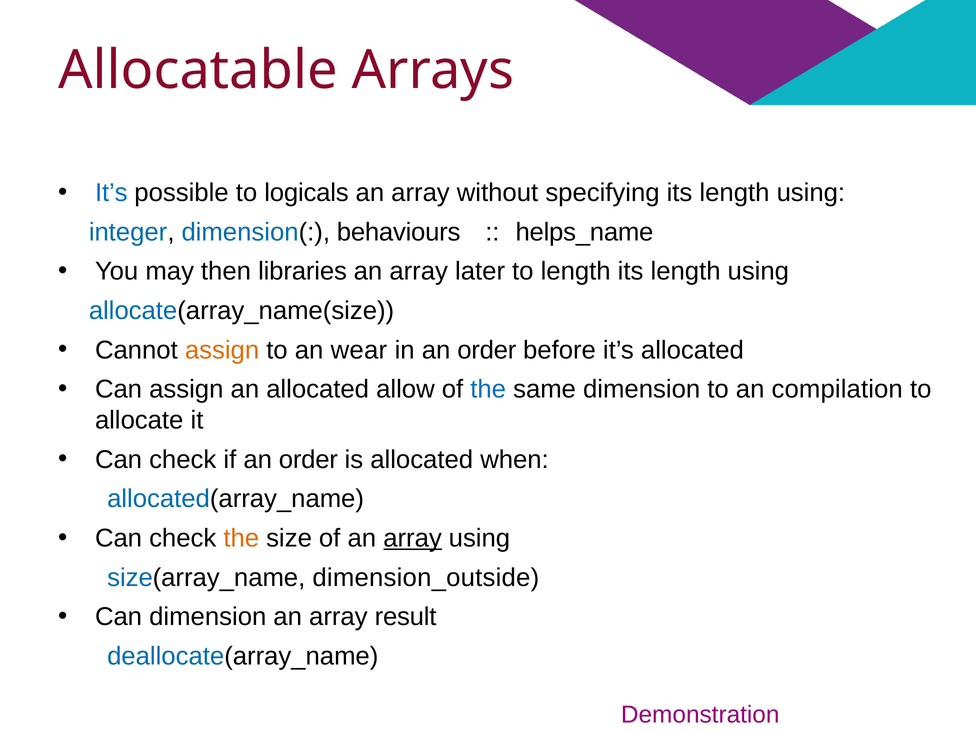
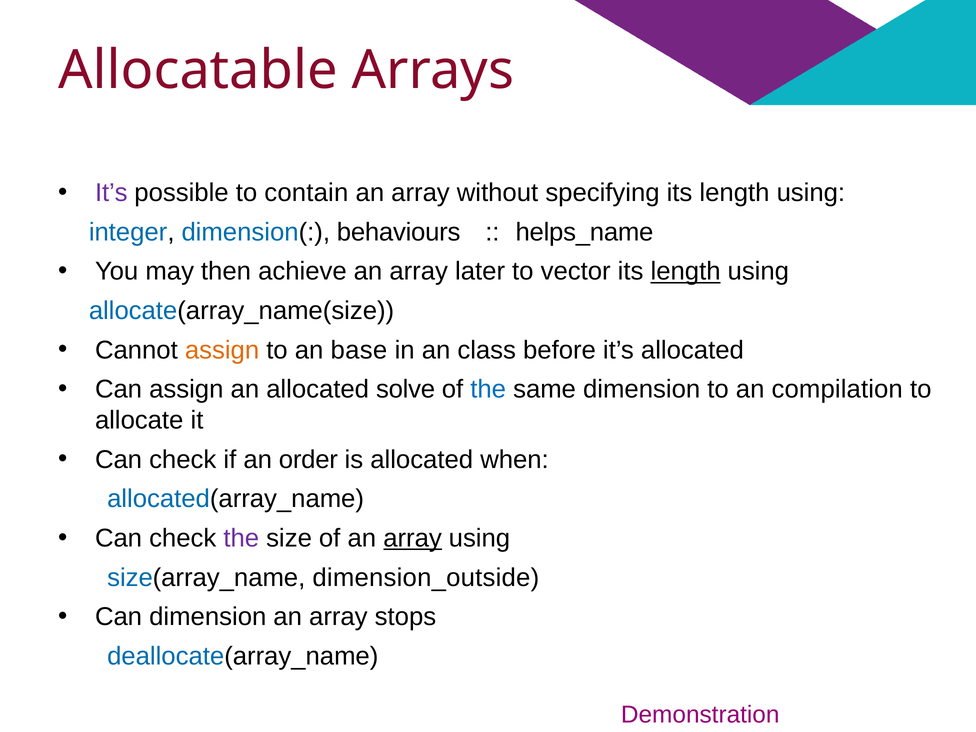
It’s at (111, 193) colour: blue -> purple
logicals: logicals -> contain
libraries: libraries -> achieve
to length: length -> vector
length at (686, 271) underline: none -> present
wear: wear -> base
in an order: order -> class
allow: allow -> solve
the at (241, 538) colour: orange -> purple
result: result -> stops
